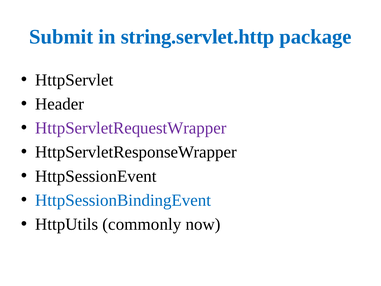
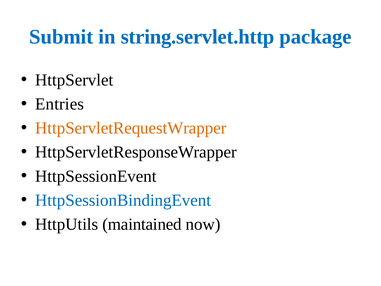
Header: Header -> Entries
HttpServletRequestWrapper colour: purple -> orange
commonly: commonly -> maintained
